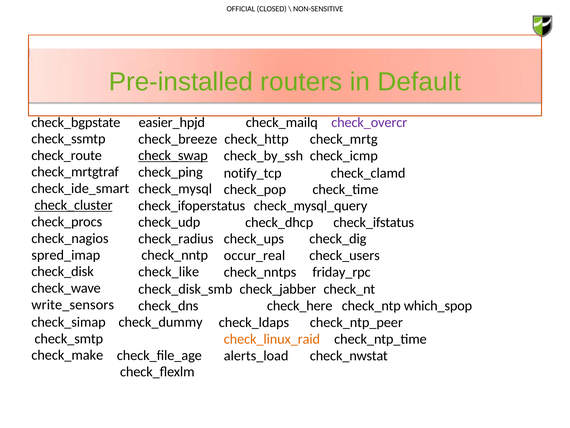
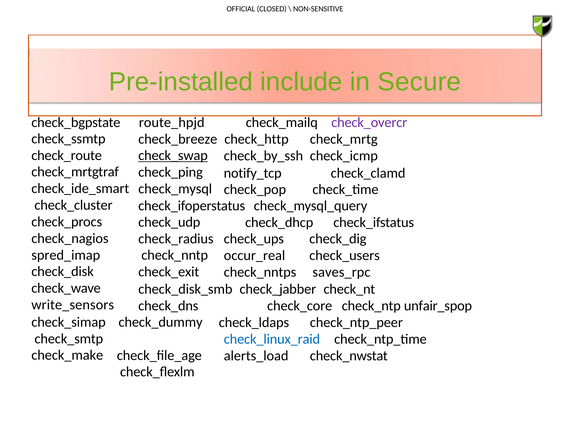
routers: routers -> include
Default: Default -> Secure
easier_hpjd: easier_hpjd -> route_hpjd
check_cluster underline: present -> none
check_like: check_like -> check_exit
friday_rpc: friday_rpc -> saves_rpc
check_here: check_here -> check_core
which_spop: which_spop -> unfair_spop
check_linux_raid colour: orange -> blue
